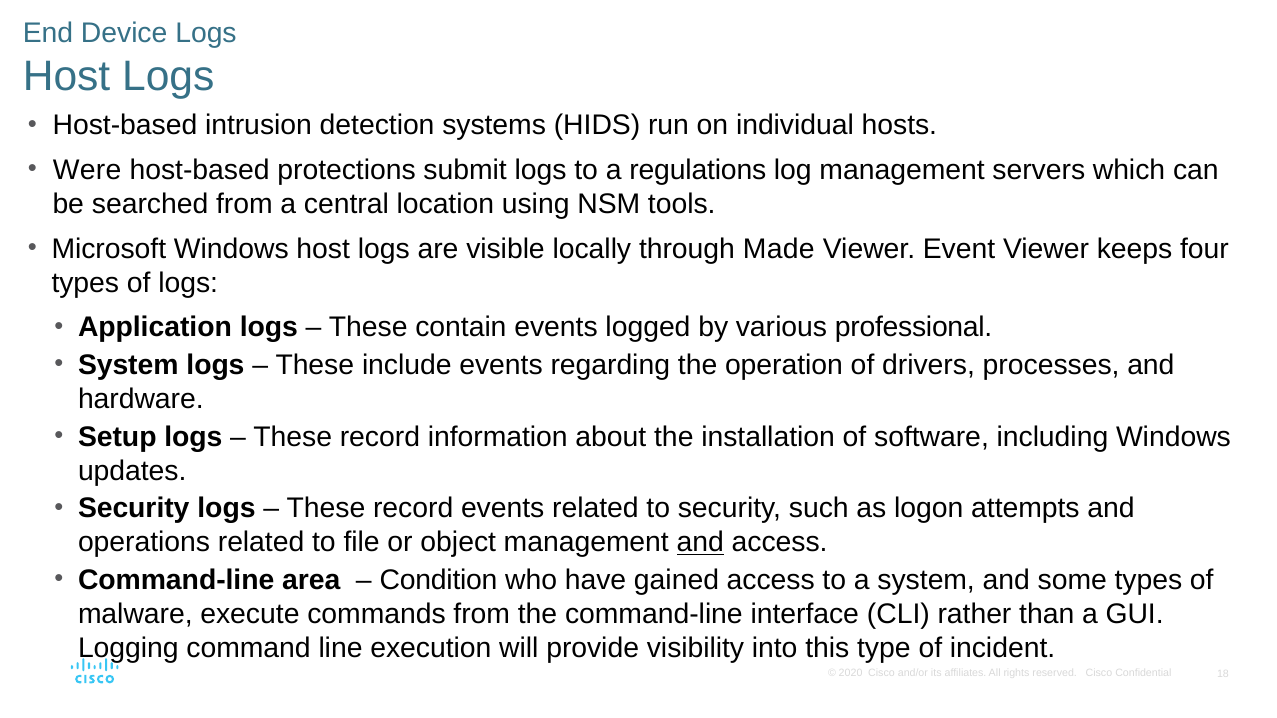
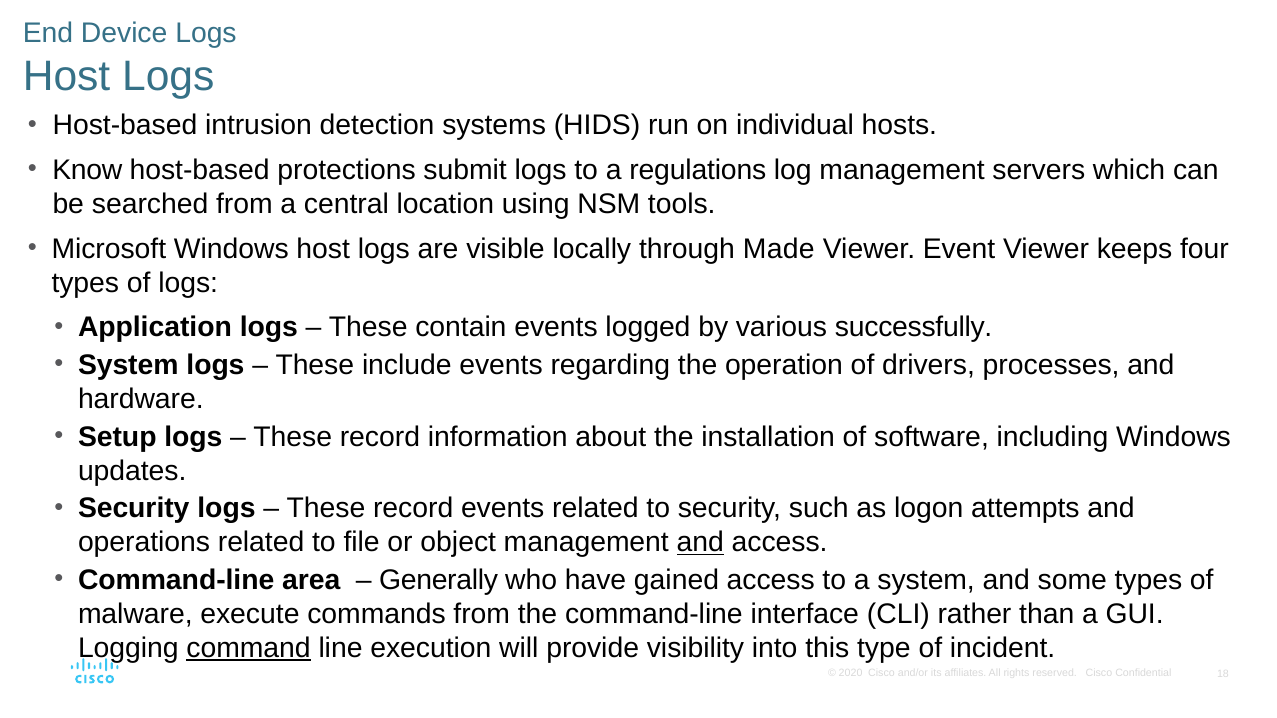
Were: Were -> Know
professional: professional -> successfully
Condition: Condition -> Generally
command underline: none -> present
